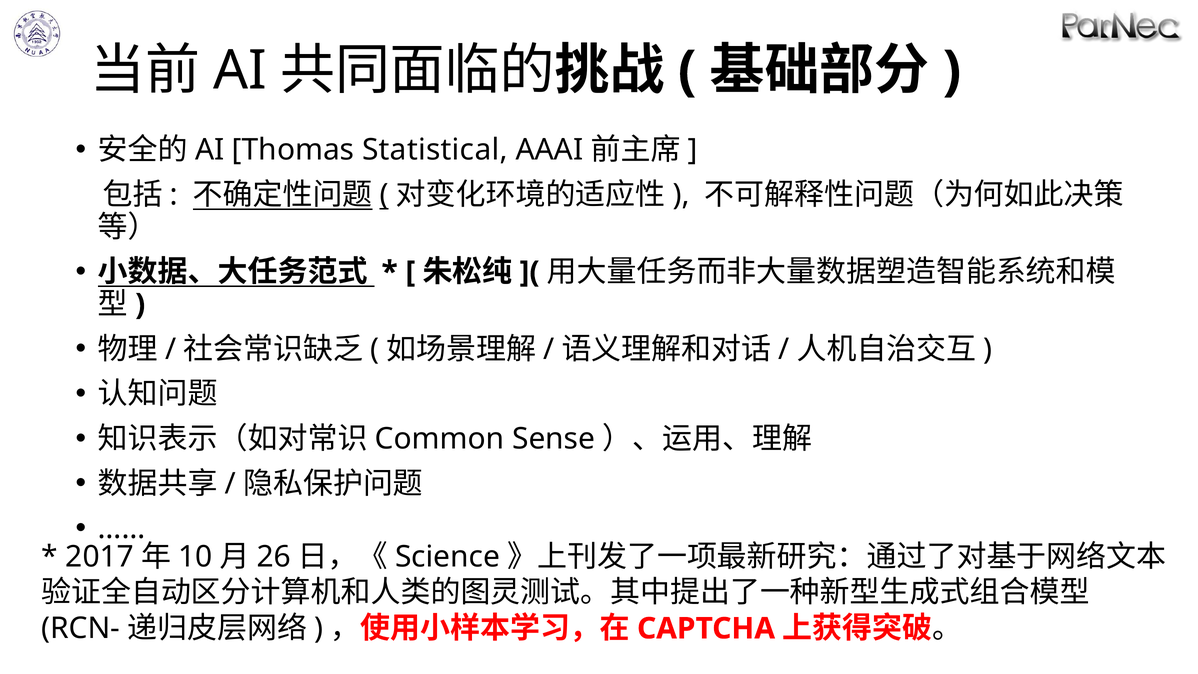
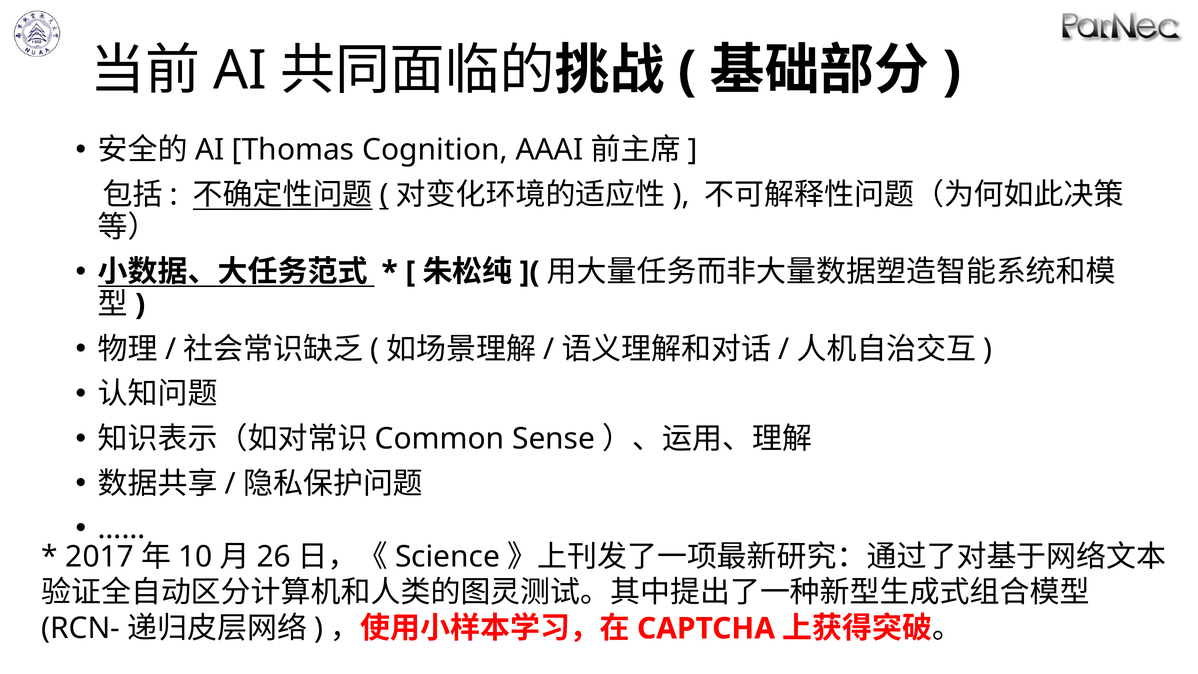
Statistical: Statistical -> Cognition
